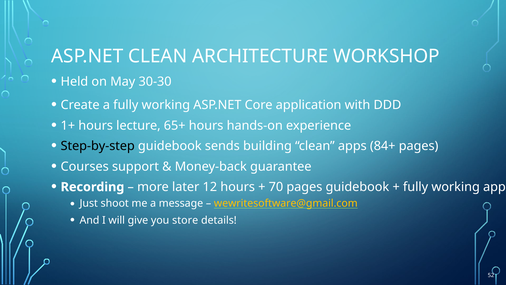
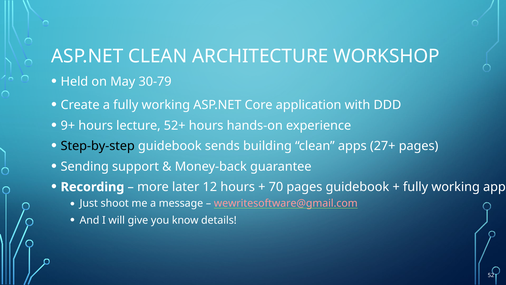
30-30: 30-30 -> 30-79
1+: 1+ -> 9+
65+: 65+ -> 52+
84+: 84+ -> 27+
Courses: Courses -> Sending
wewritesoftware@gmail.com colour: yellow -> pink
store: store -> know
